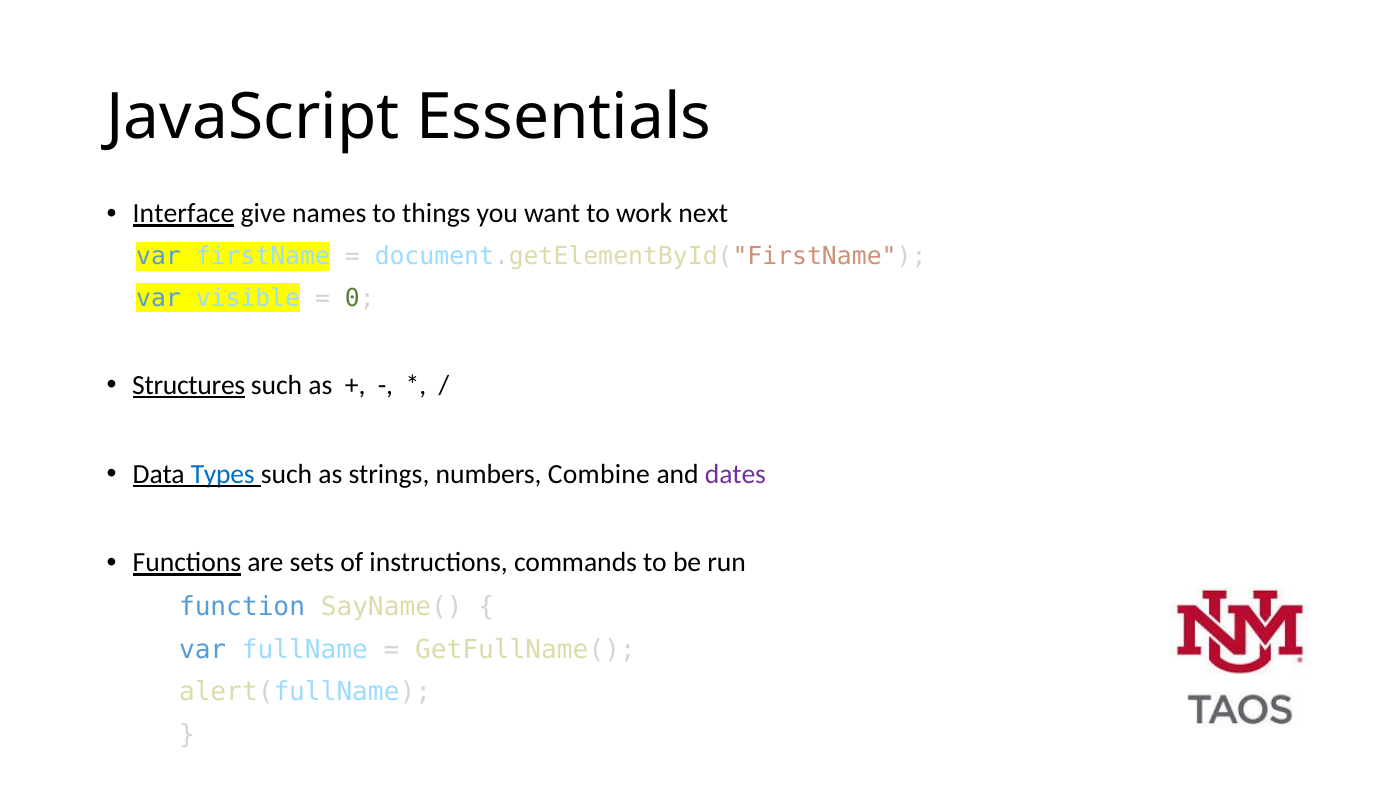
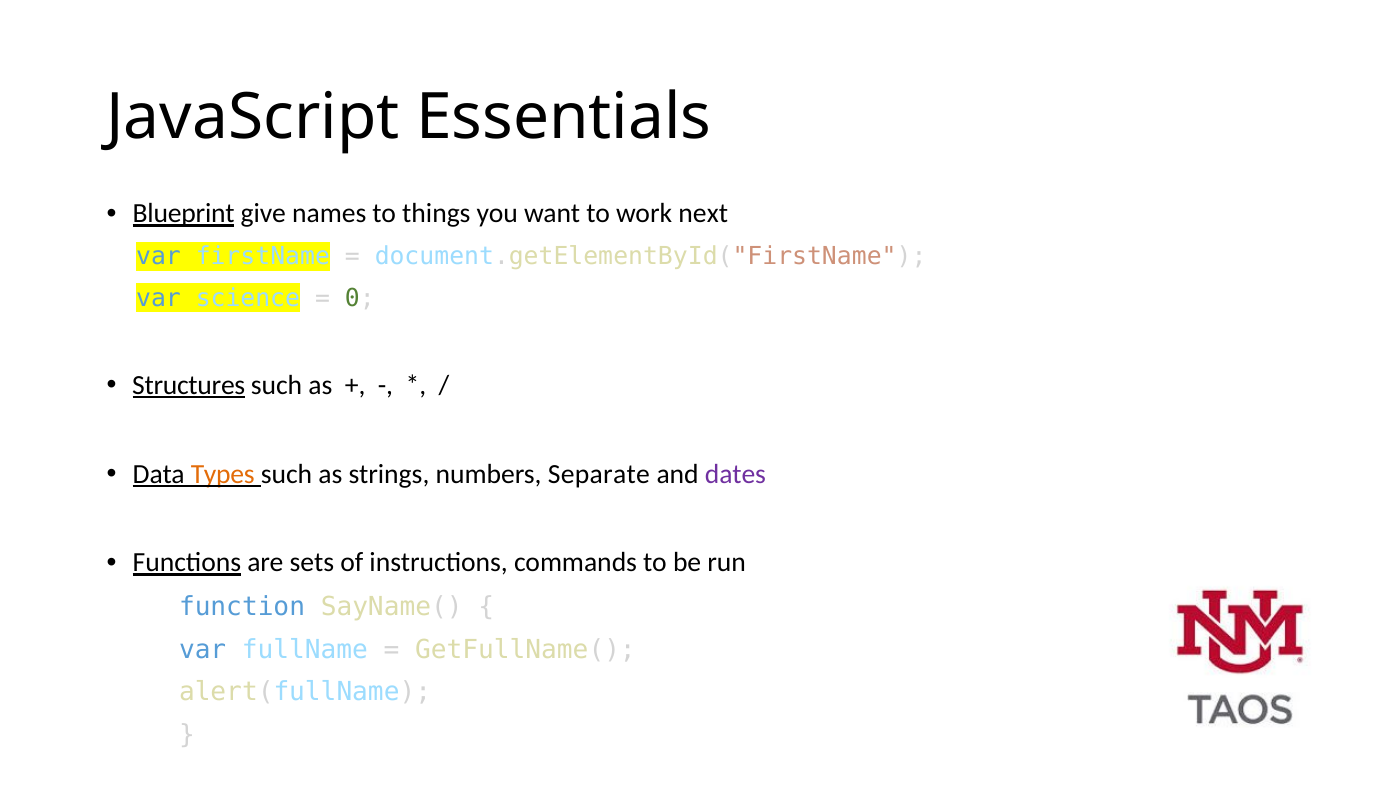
Interface: Interface -> Blueprint
visible: visible -> science
Types colour: blue -> orange
Combine: Combine -> Separate
